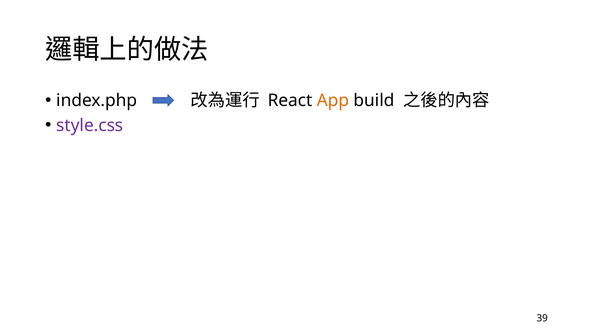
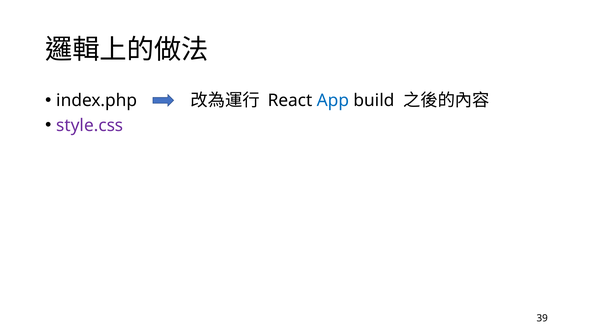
App colour: orange -> blue
